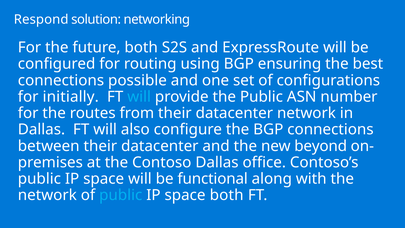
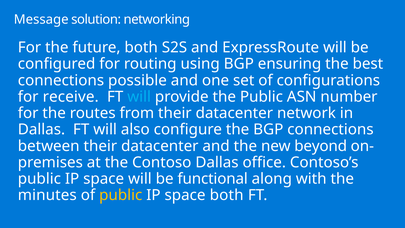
Respond: Respond -> Message
initially: initially -> receive
network at (47, 195): network -> minutes
public at (121, 195) colour: light blue -> yellow
